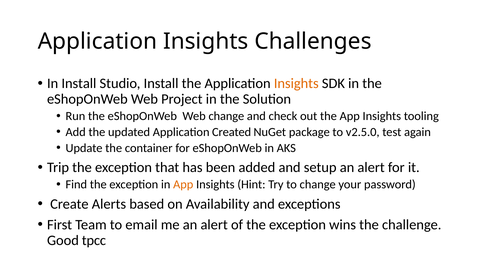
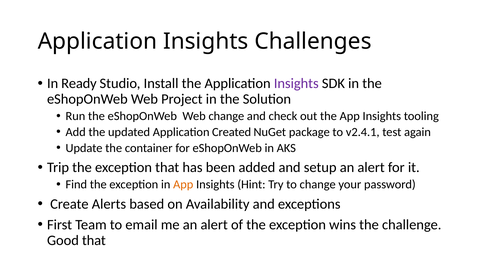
In Install: Install -> Ready
Insights at (296, 84) colour: orange -> purple
v2.5.0: v2.5.0 -> v2.4.1
Good tpcc: tpcc -> that
